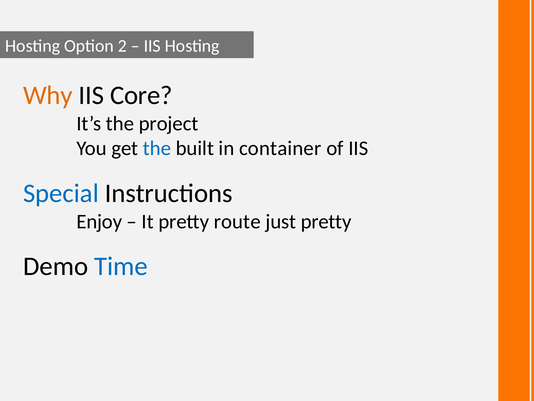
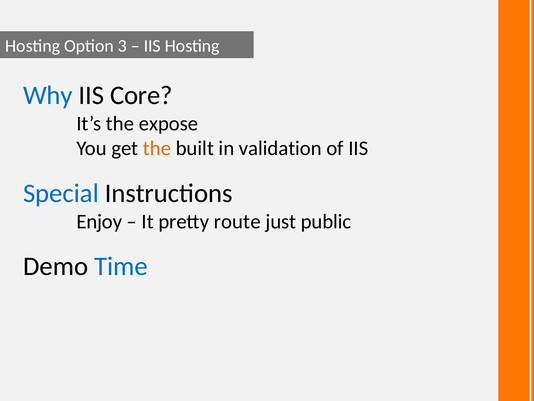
2: 2 -> 3
Why colour: orange -> blue
project: project -> expose
the at (157, 148) colour: blue -> orange
container: container -> validation
just pretty: pretty -> public
